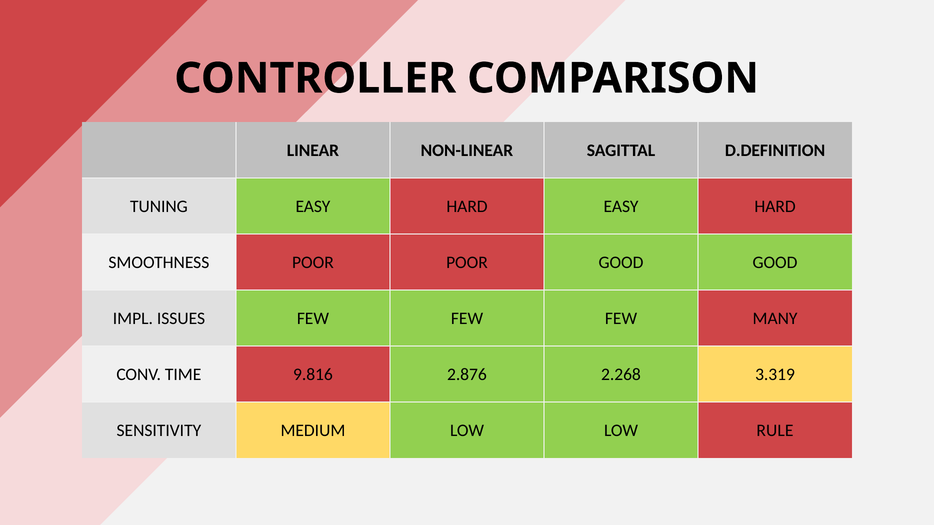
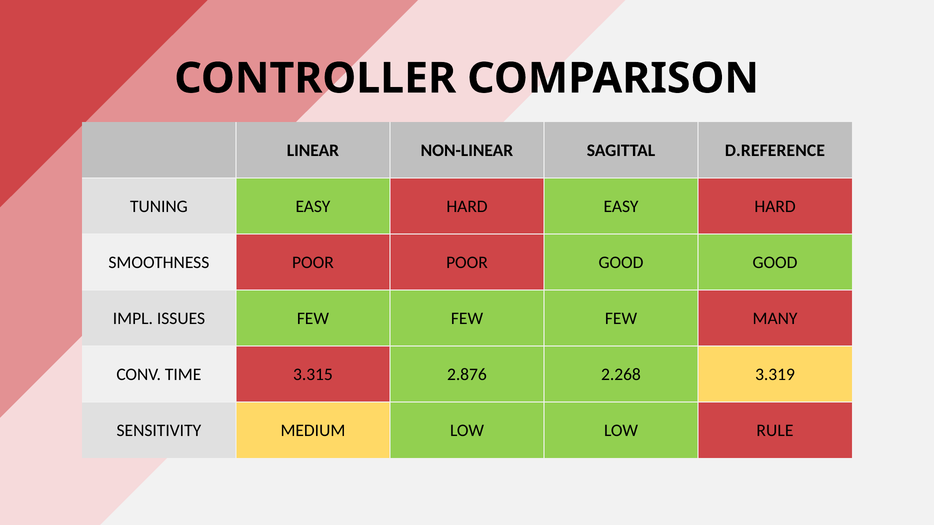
D.DEFINITION: D.DEFINITION -> D.REFERENCE
9.816: 9.816 -> 3.315
